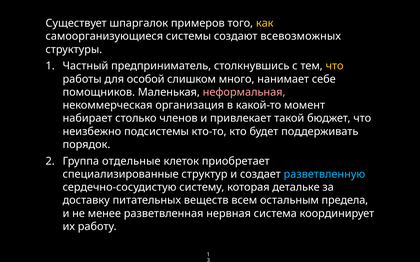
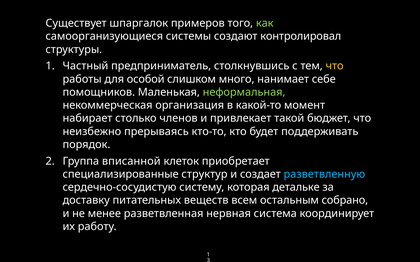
как colour: yellow -> light green
всевозможных: всевозможных -> контролировал
неформальная colour: pink -> light green
подсистемы: подсистемы -> прерываясь
отдельные: отдельные -> вписанной
предела: предела -> собрано
